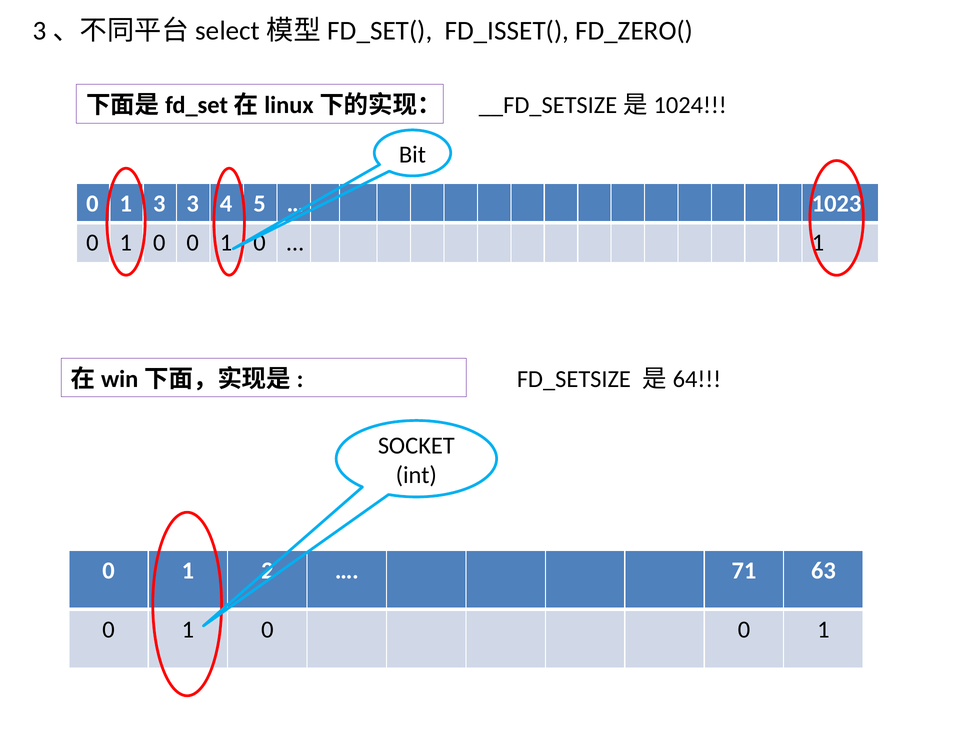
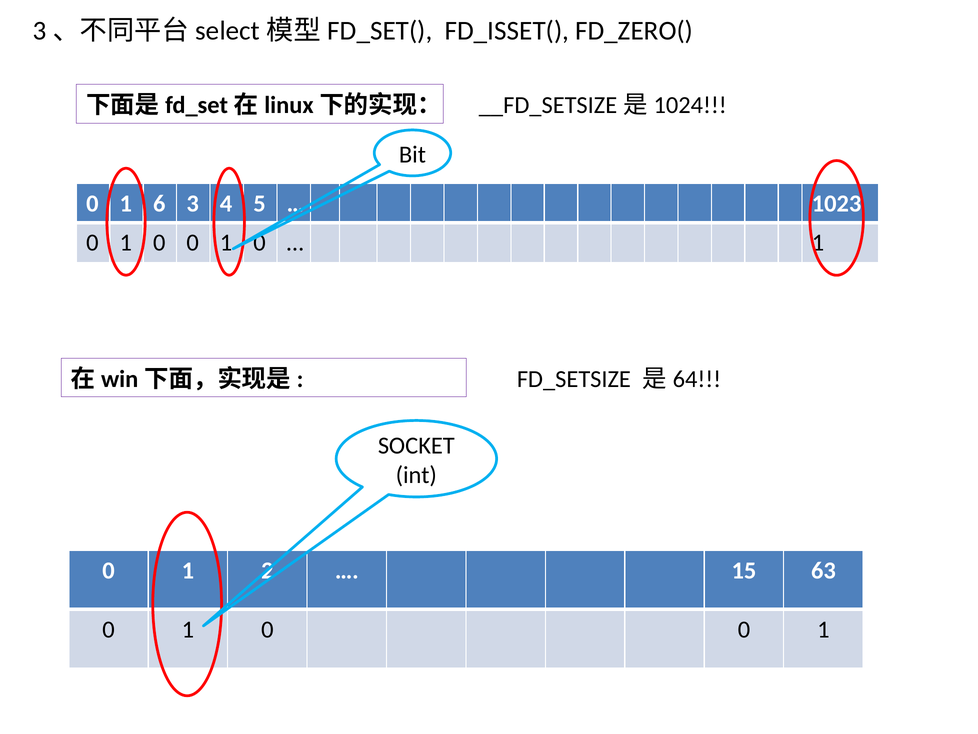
1 3: 3 -> 6
71: 71 -> 15
